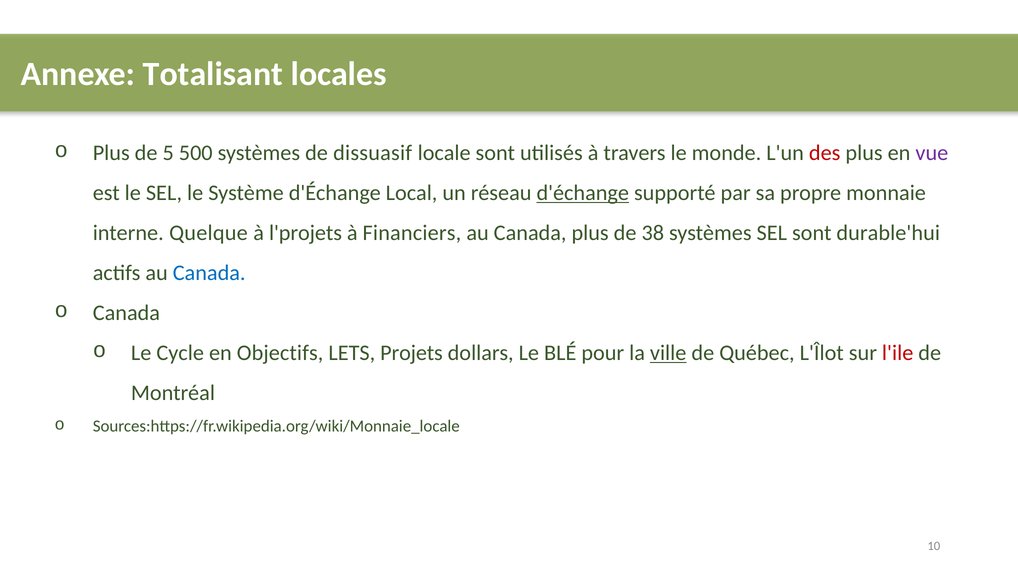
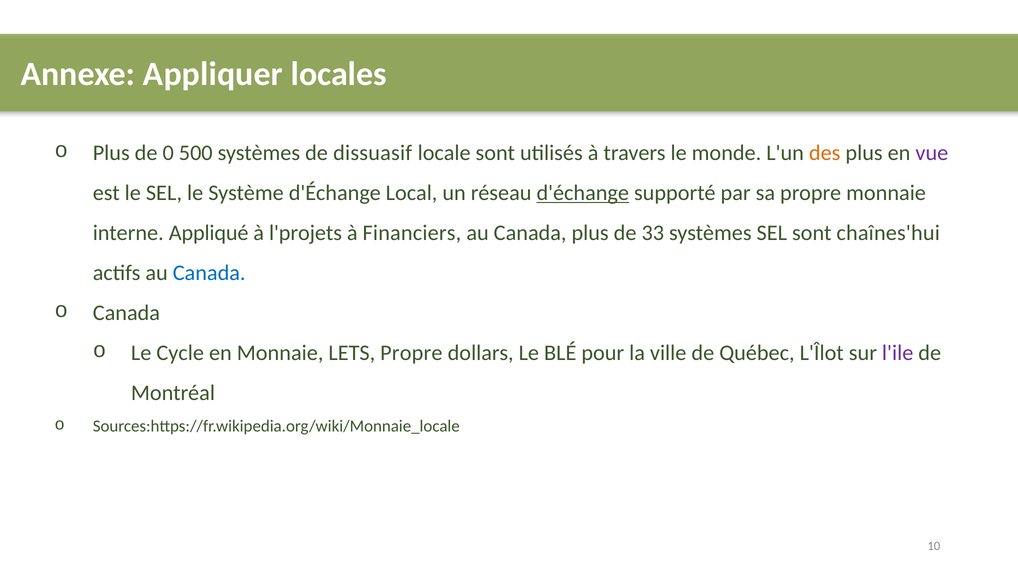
Totalisant: Totalisant -> Appliquer
5: 5 -> 0
des colour: red -> orange
Quelque: Quelque -> Appliqué
38: 38 -> 33
durable'hui: durable'hui -> chaînes'hui
en Objectifs: Objectifs -> Monnaie
LETS Projets: Projets -> Propre
ville underline: present -> none
l'ile colour: red -> purple
